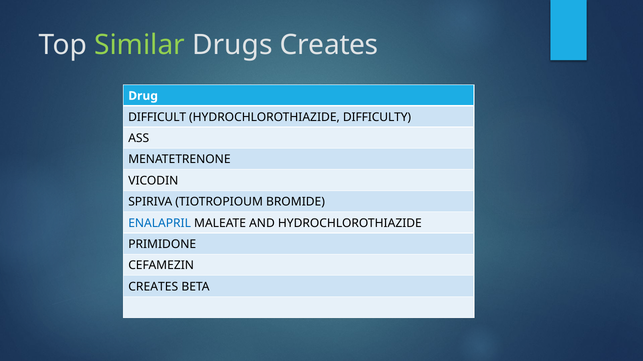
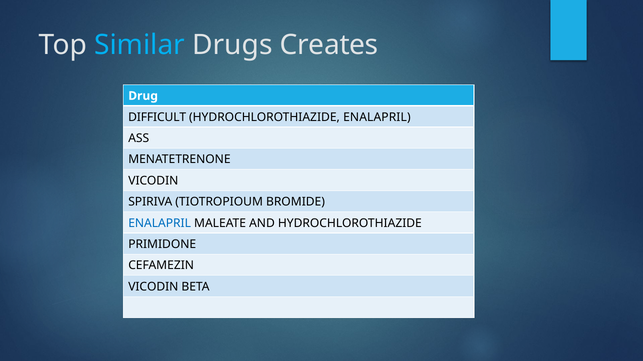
Similar colour: light green -> light blue
HYDROCHLOROTHIAZIDE DIFFICULTY: DIFFICULTY -> ENALAPRIL
CREATES at (153, 287): CREATES -> VICODIN
